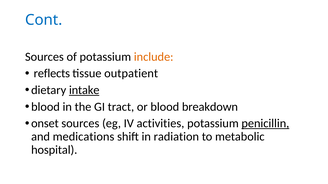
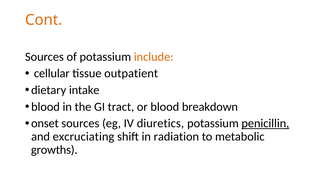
Cont colour: blue -> orange
reflects: reflects -> cellular
intake underline: present -> none
activities: activities -> diuretics
medications: medications -> excruciating
hospital: hospital -> growths
